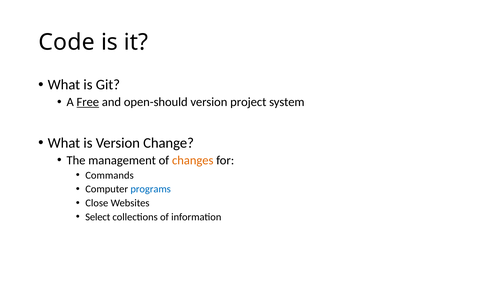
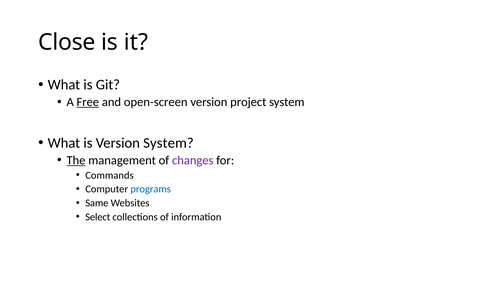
Code: Code -> Close
open-should: open-should -> open-screen
Version Change: Change -> System
The underline: none -> present
changes colour: orange -> purple
Close: Close -> Same
